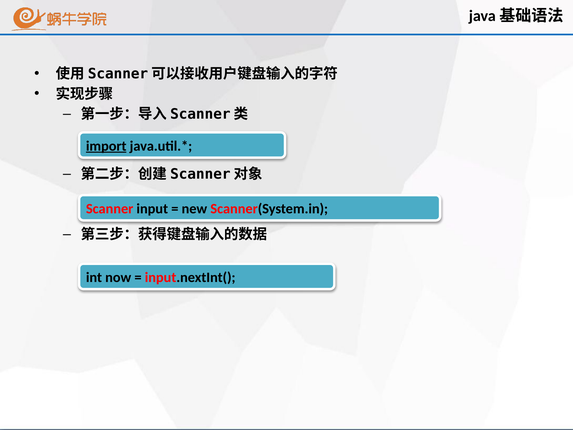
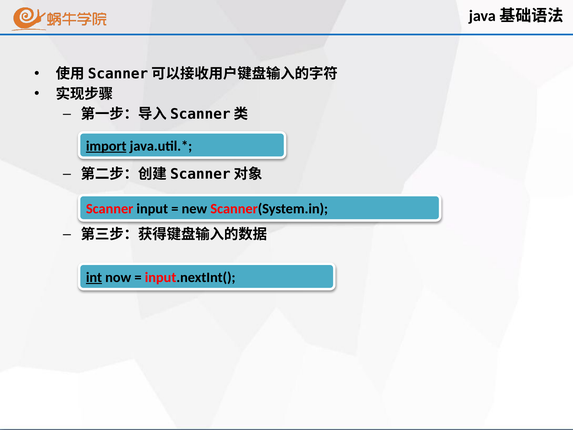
int underline: none -> present
